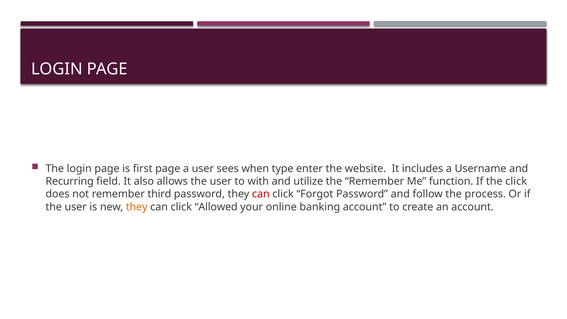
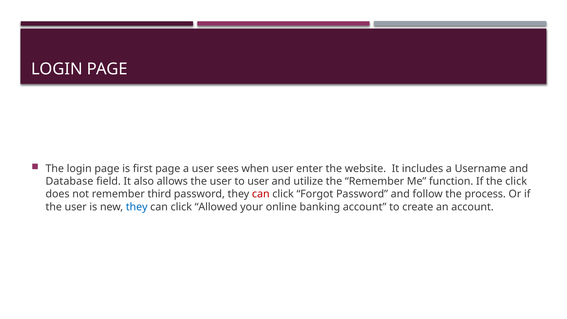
when type: type -> user
Recurring: Recurring -> Database
to with: with -> user
they at (137, 207) colour: orange -> blue
